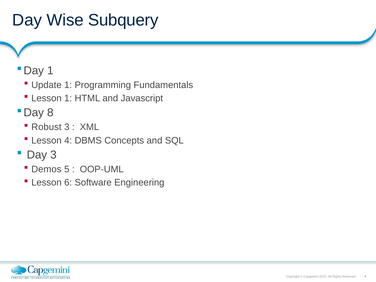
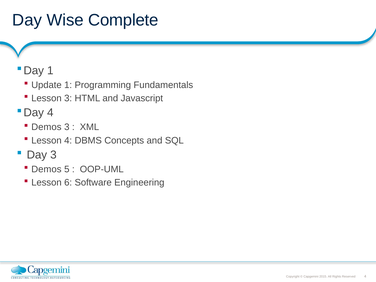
Subquery: Subquery -> Complete
Lesson 1: 1 -> 3
8 at (50, 113): 8 -> 4
Robust at (46, 127): Robust -> Demos
